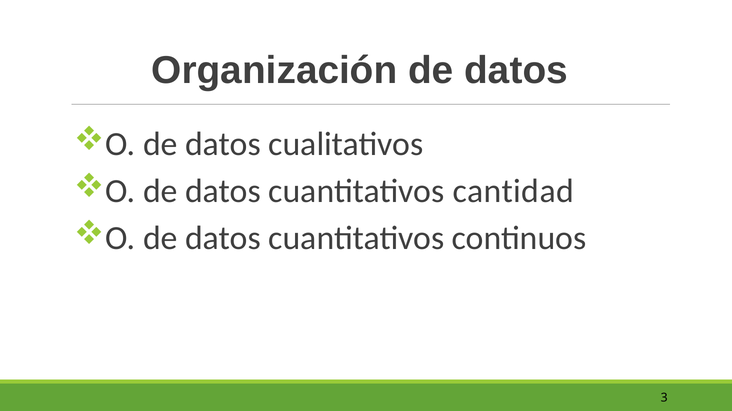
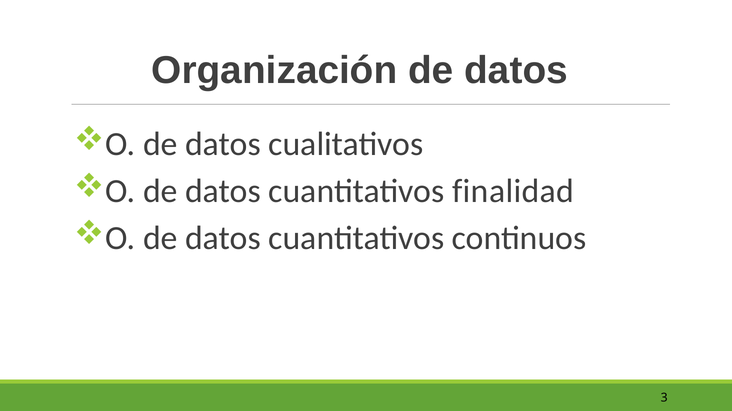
cantidad: cantidad -> finalidad
